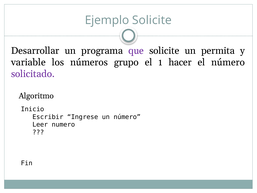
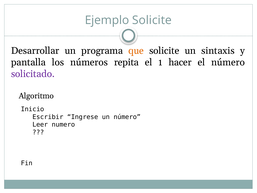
que colour: purple -> orange
permita: permita -> sintaxis
variable: variable -> pantalla
grupo: grupo -> repita
